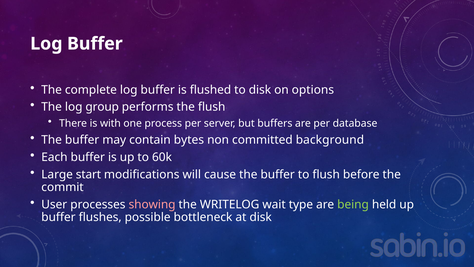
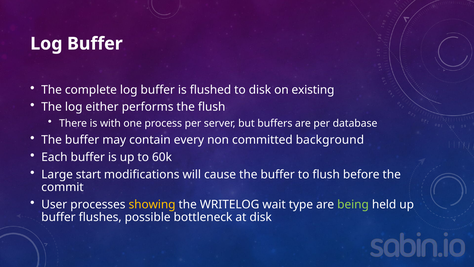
options: options -> existing
group: group -> either
bytes: bytes -> every
showing colour: pink -> yellow
